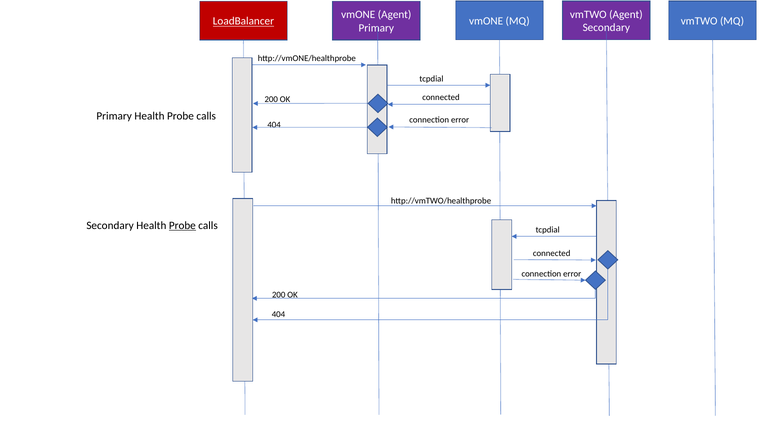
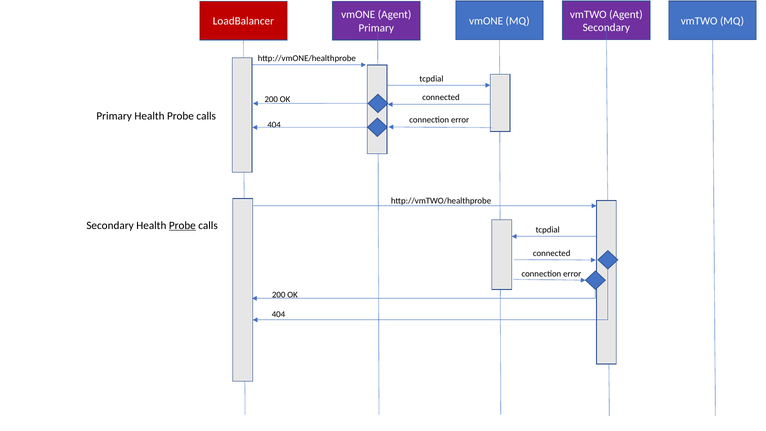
LoadBalancer underline: present -> none
